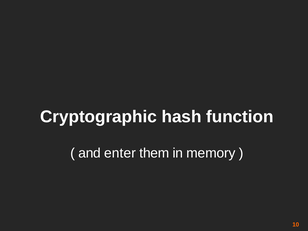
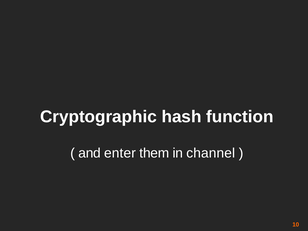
memory: memory -> channel
